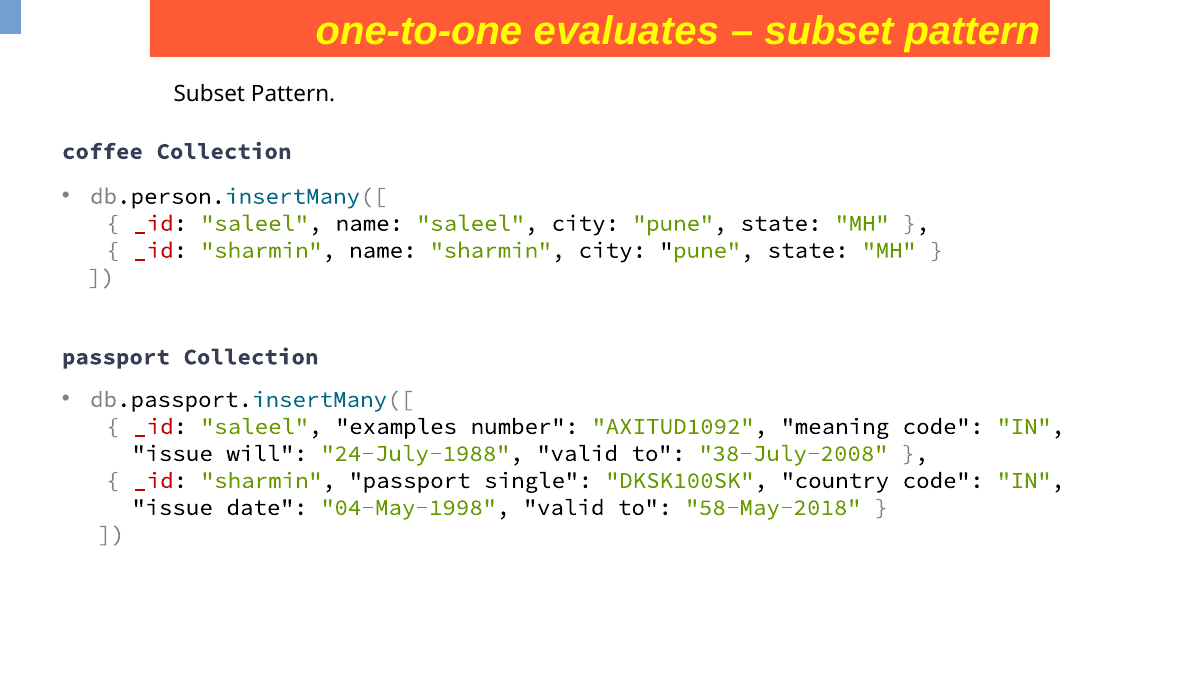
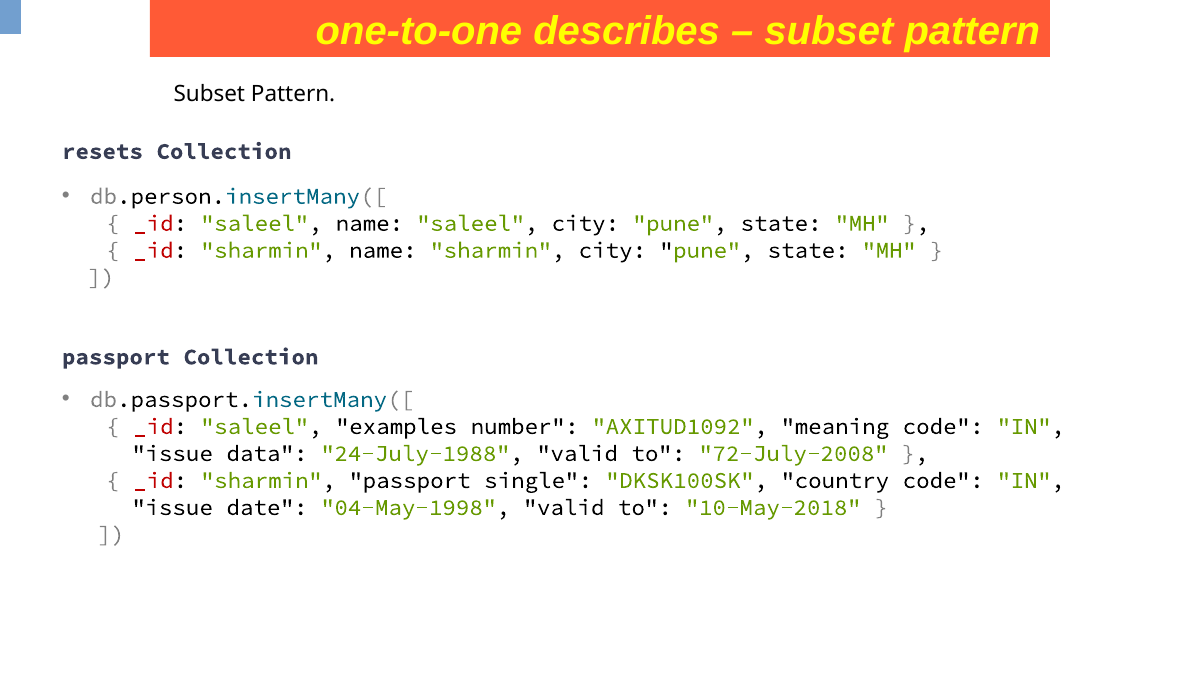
evaluates: evaluates -> describes
coffee: coffee -> resets
will: will -> data
38-July-2008: 38-July-2008 -> 72-July-2008
58-May-2018: 58-May-2018 -> 10-May-2018
